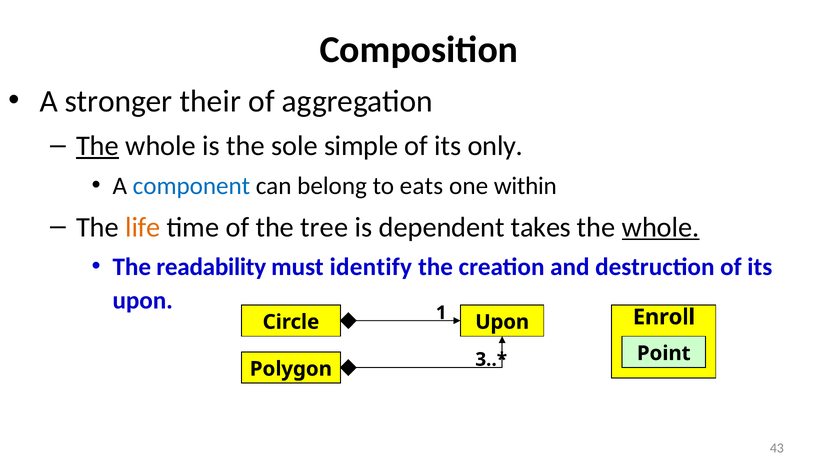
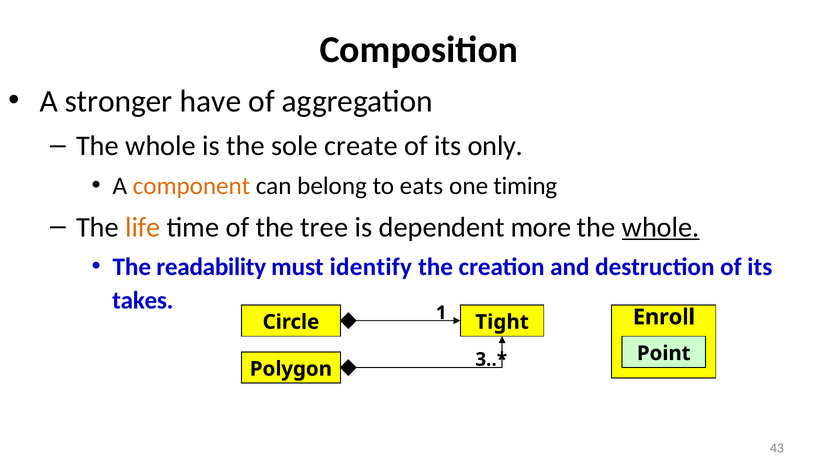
their: their -> have
The at (97, 146) underline: present -> none
simple: simple -> create
component colour: blue -> orange
within: within -> timing
takes: takes -> more
upon at (143, 300): upon -> takes
Circle Upon: Upon -> Tight
